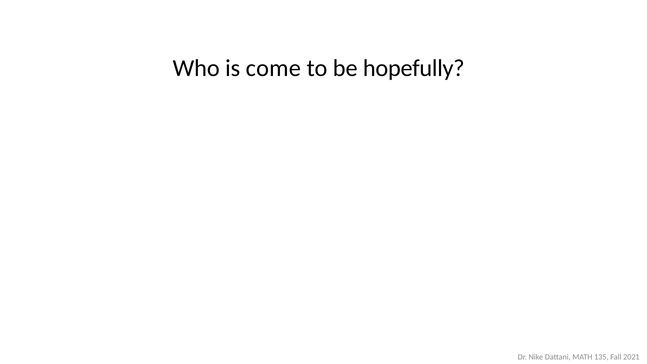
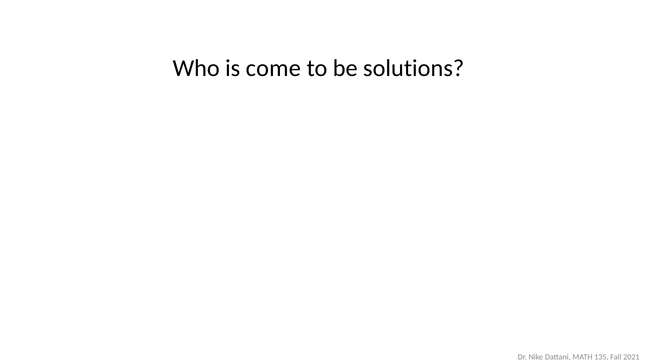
hopefully: hopefully -> solutions
